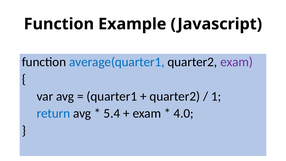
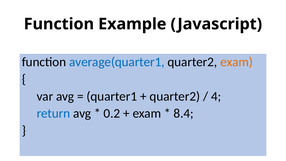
exam at (237, 62) colour: purple -> orange
1: 1 -> 4
5.4: 5.4 -> 0.2
4.0: 4.0 -> 8.4
